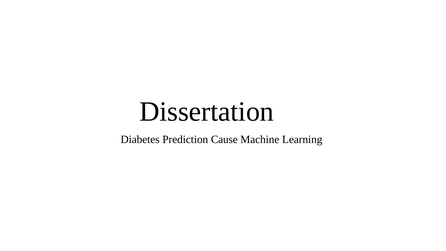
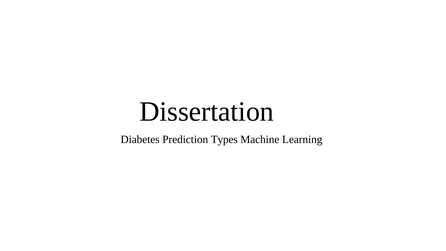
Cause: Cause -> Types
